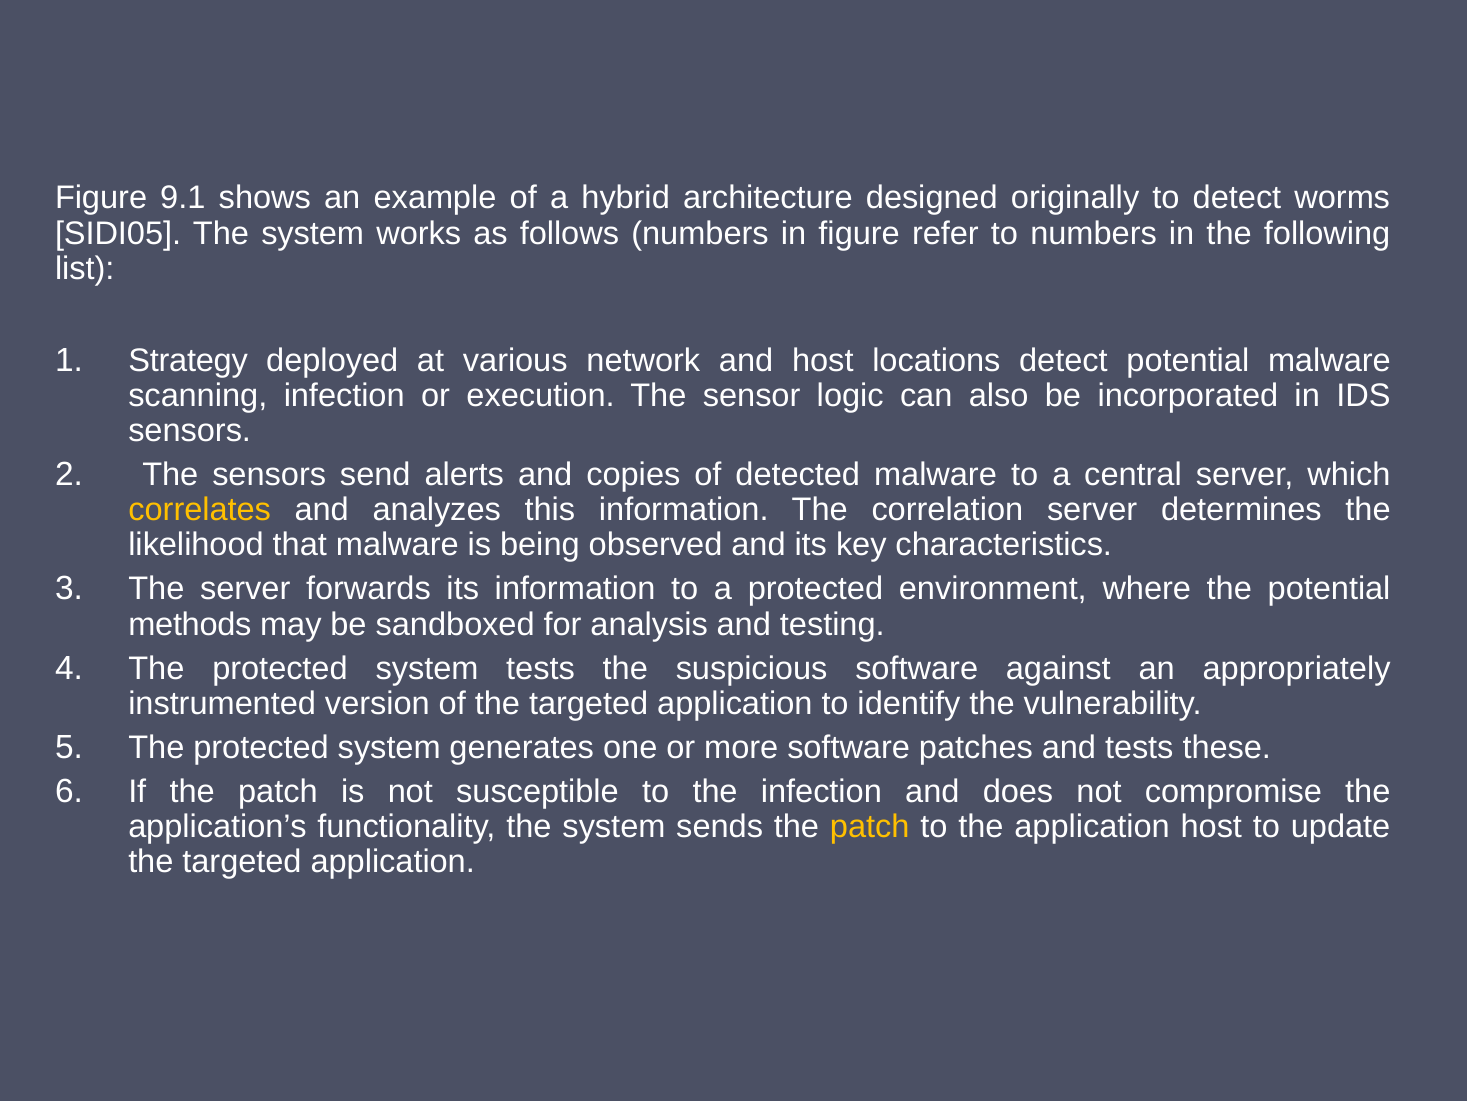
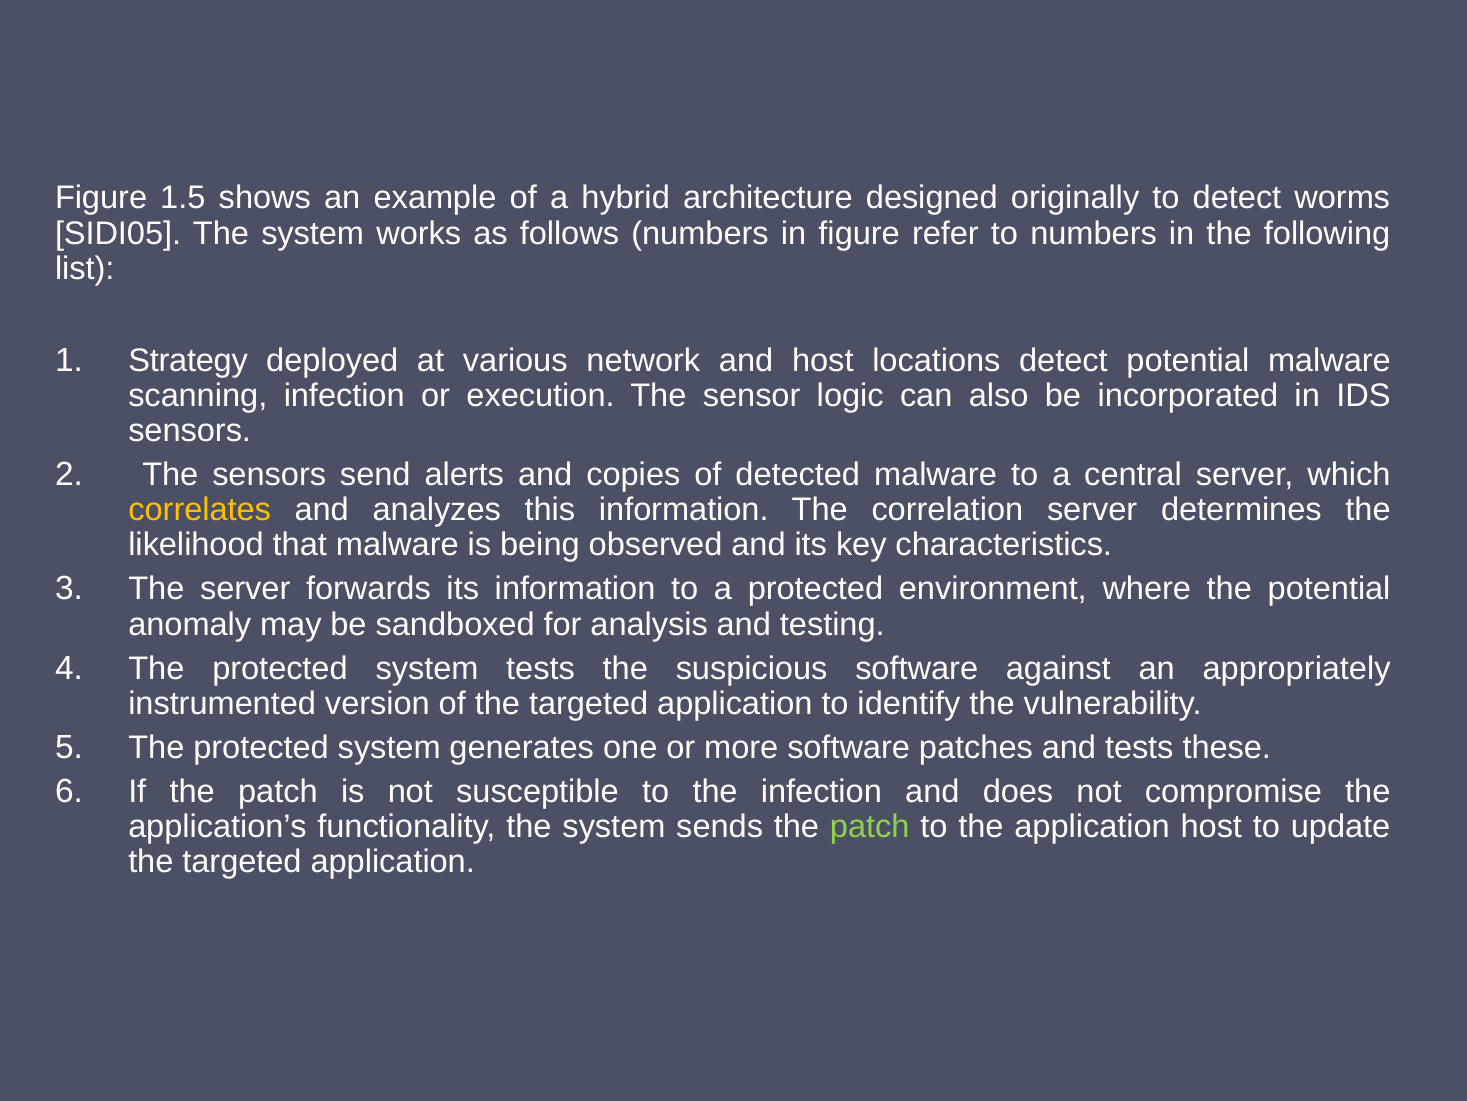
9.1: 9.1 -> 1.5
methods: methods -> anomaly
patch at (870, 826) colour: yellow -> light green
